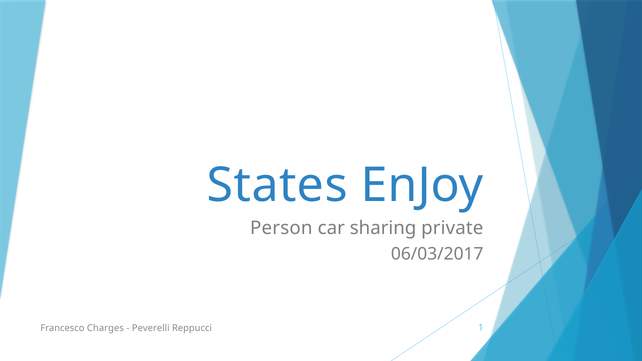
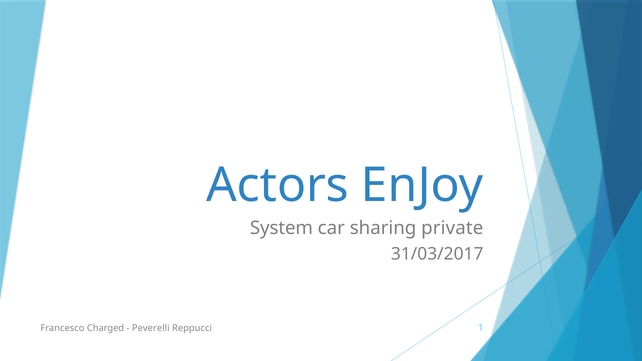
States: States -> Actors
Person: Person -> System
06/03/2017: 06/03/2017 -> 31/03/2017
Charges: Charges -> Charged
